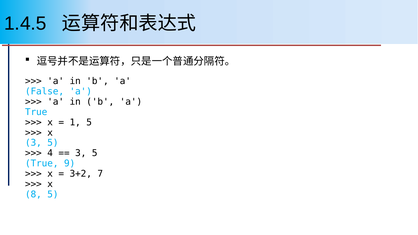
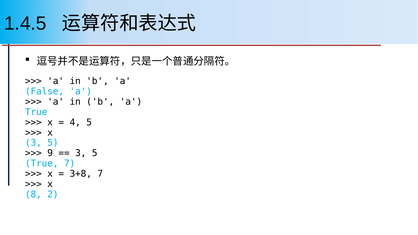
1: 1 -> 4
4: 4 -> 9
True 9: 9 -> 7
3+2: 3+2 -> 3+8
8 5: 5 -> 2
